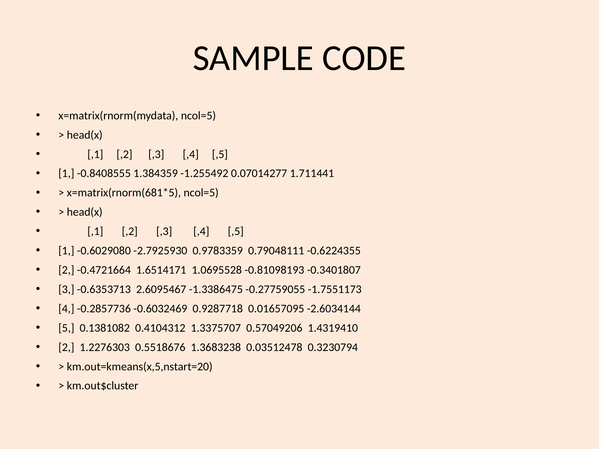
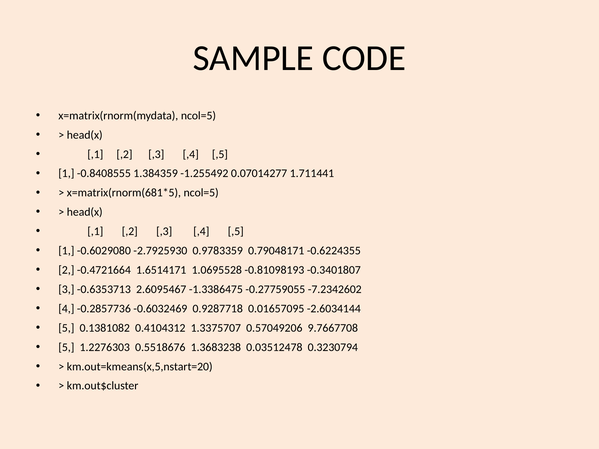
0.79048111: 0.79048111 -> 0.79048171
-1.7551173: -1.7551173 -> -7.2342602
1.4319410: 1.4319410 -> 9.7667708
2 at (66, 347): 2 -> 5
